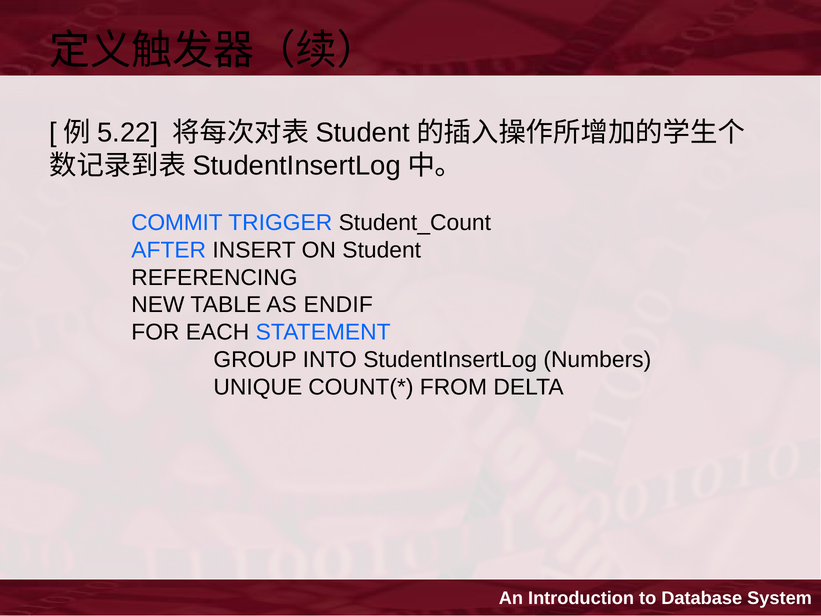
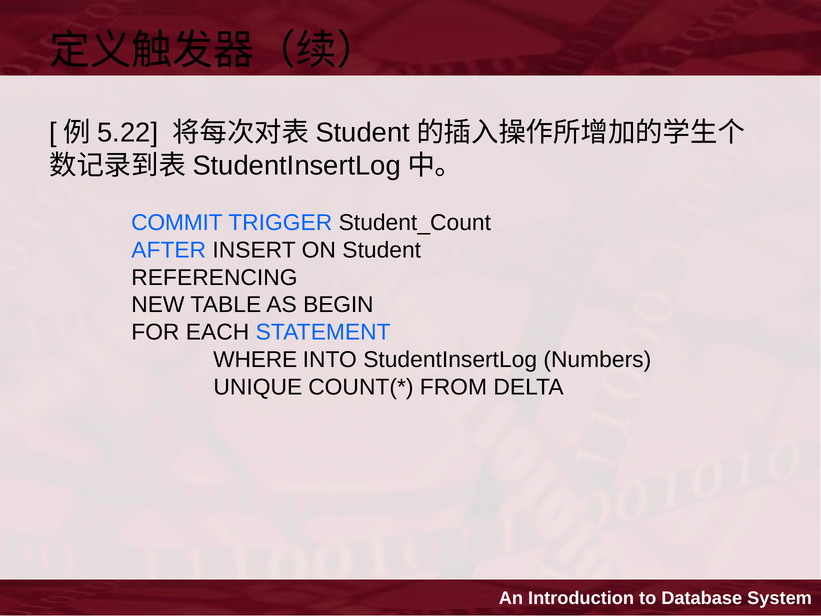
ENDIF: ENDIF -> BEGIN
GROUP: GROUP -> WHERE
